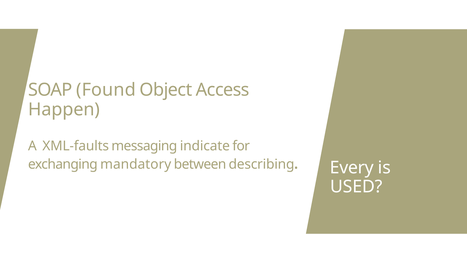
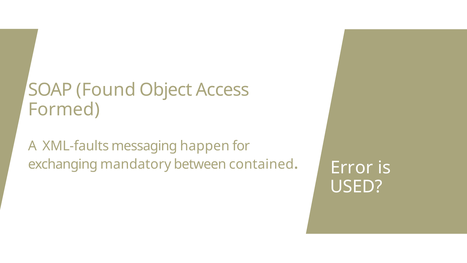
Happen: Happen -> Formed
indicate: indicate -> happen
describing: describing -> contained
Every: Every -> Error
